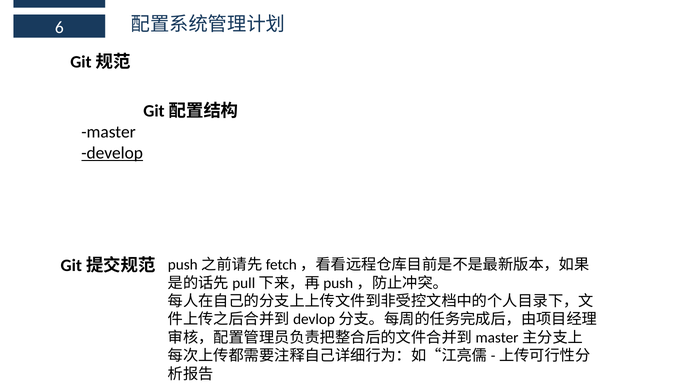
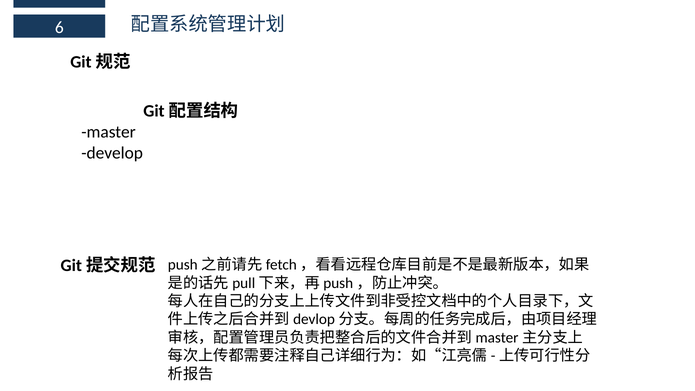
develop underline: present -> none
